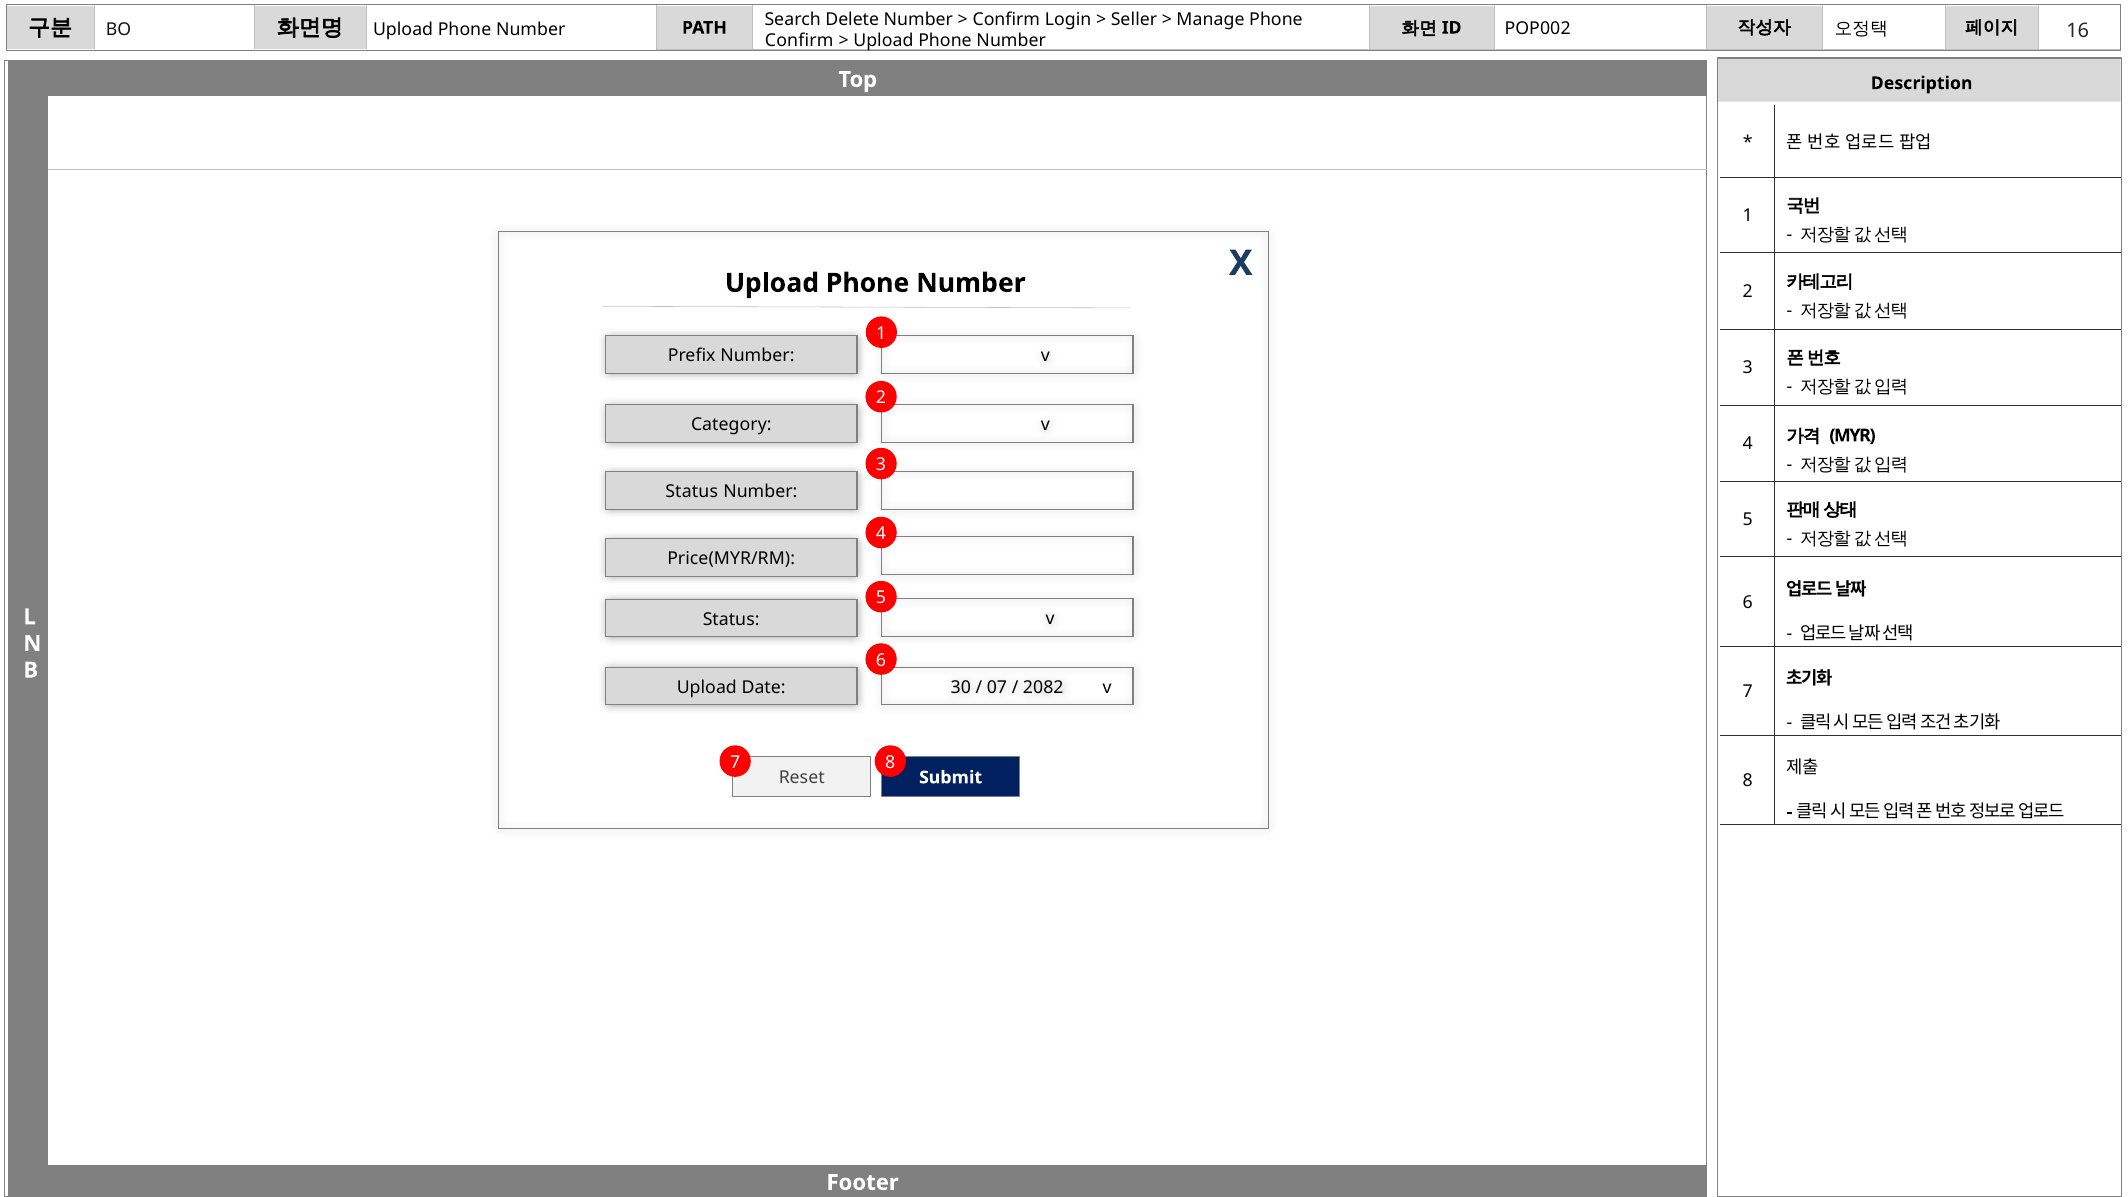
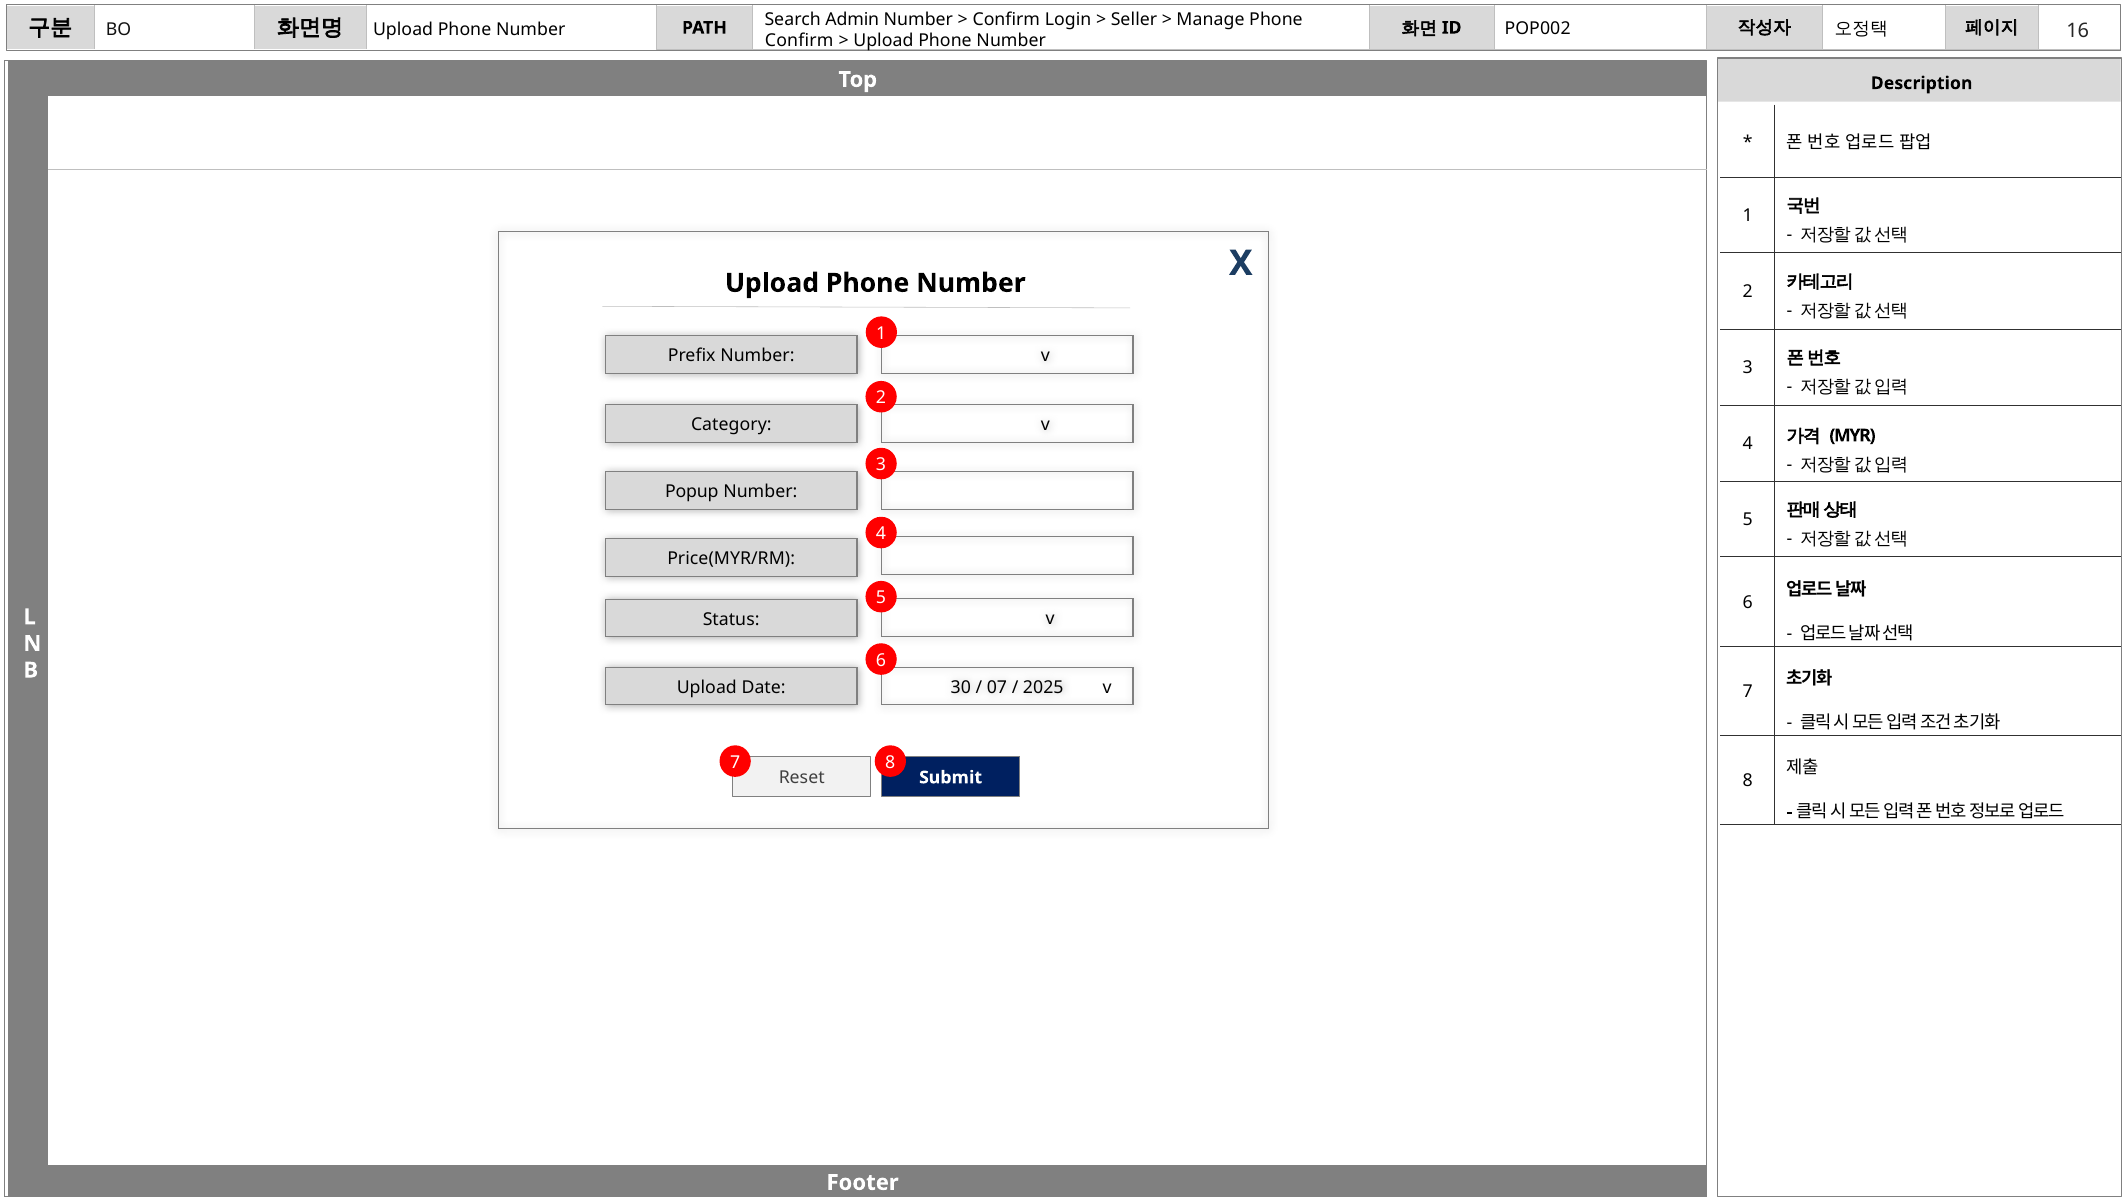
Delete: Delete -> Admin
Status at (692, 492): Status -> Popup
2082: 2082 -> 2025
